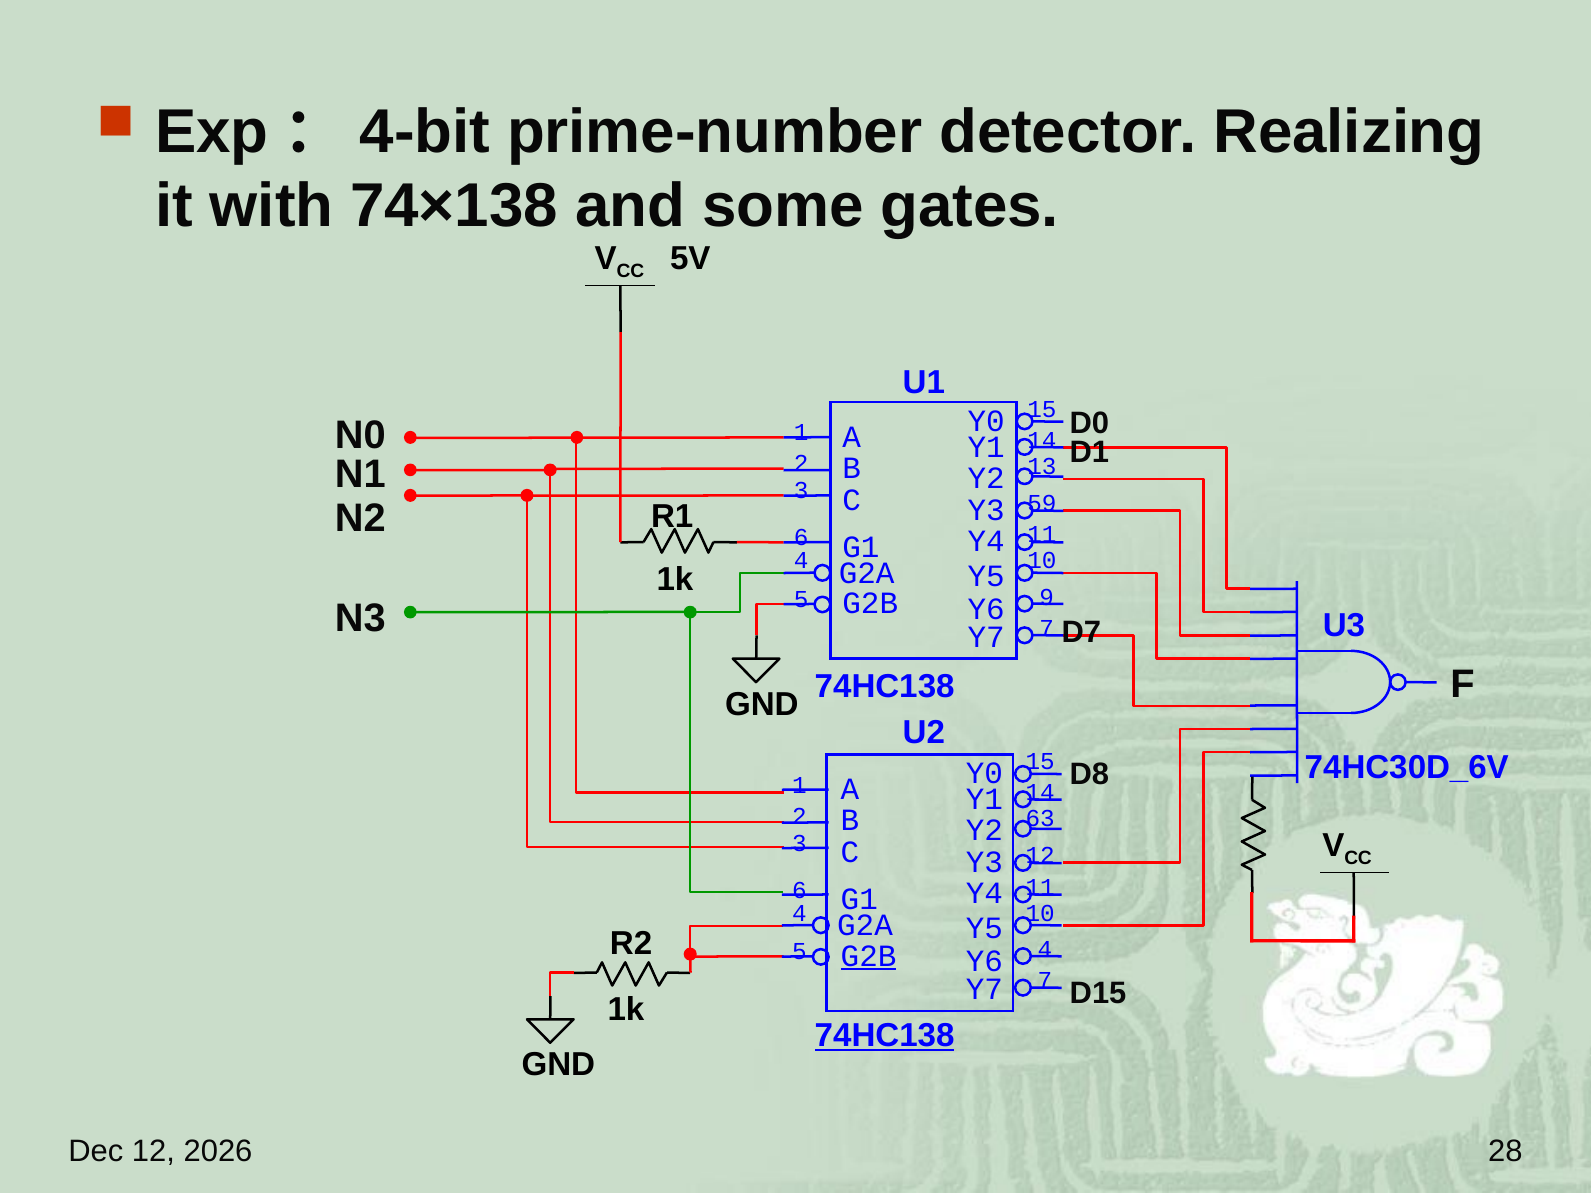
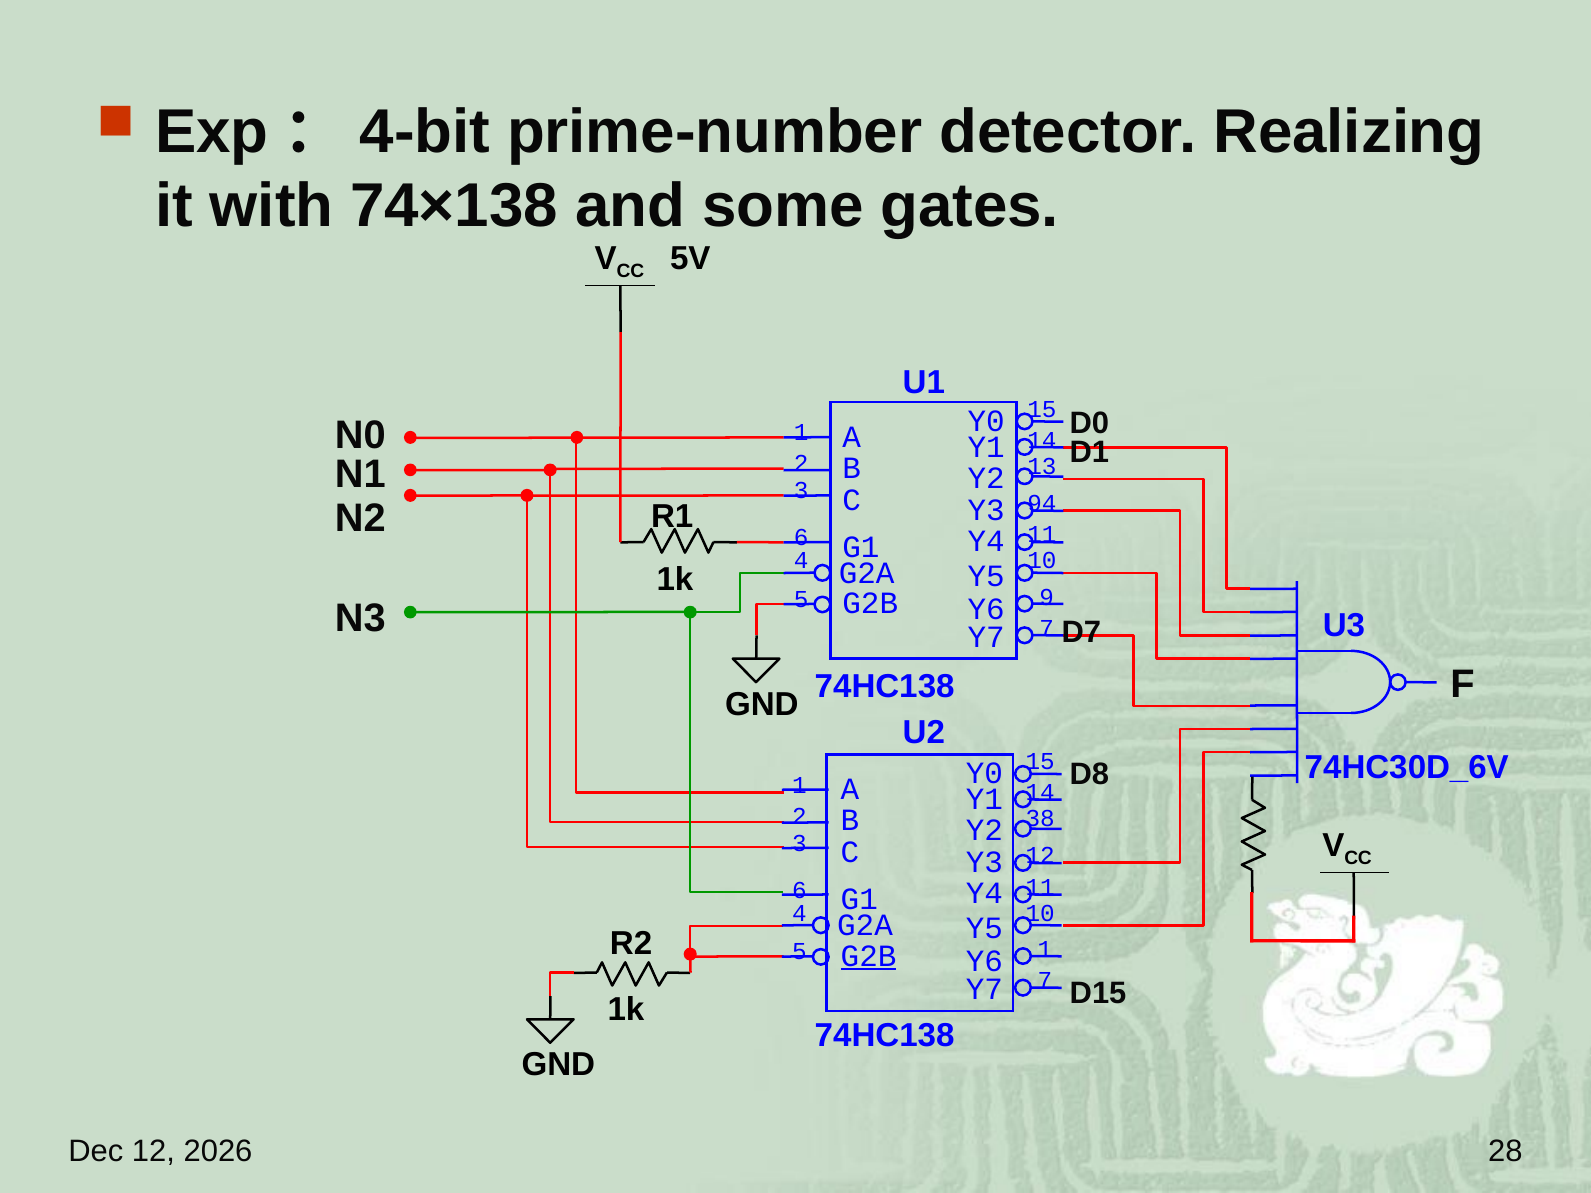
59: 59 -> 94
63: 63 -> 38
Y6 4: 4 -> 1
74HC138 at (885, 1036) underline: present -> none
